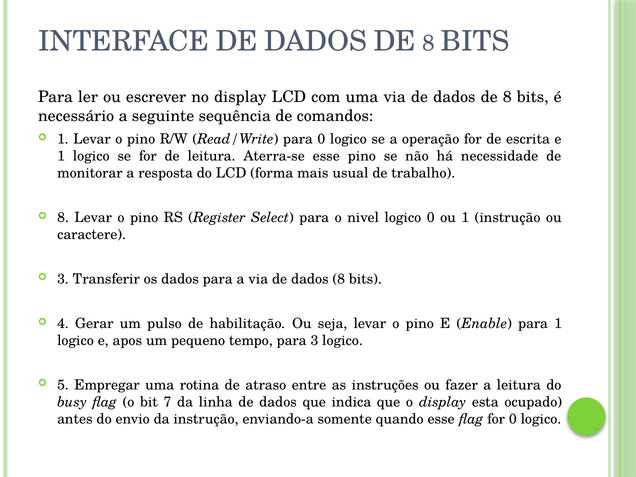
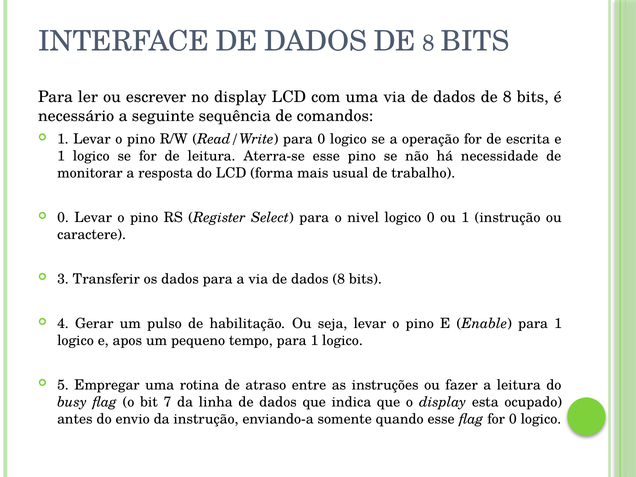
8 at (63, 218): 8 -> 0
tempo para 3: 3 -> 1
